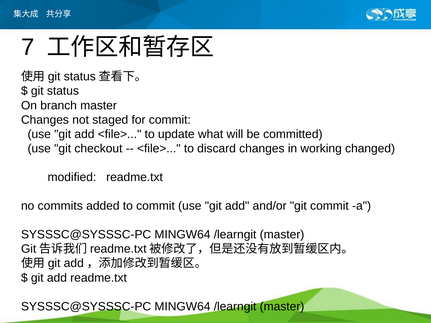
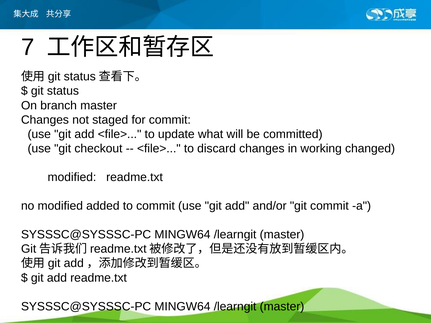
no commits: commits -> modified
